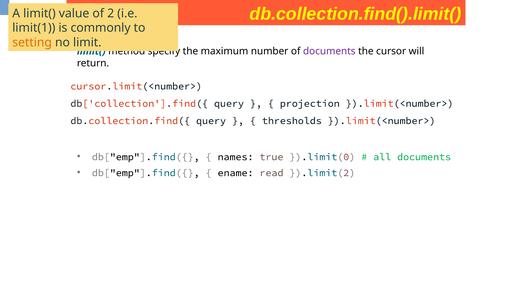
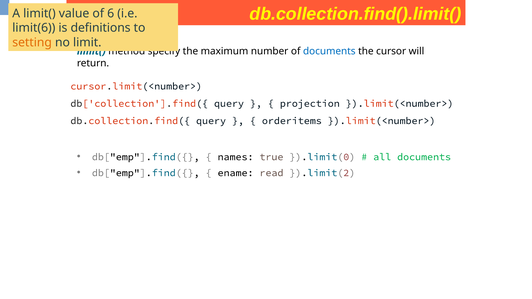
2: 2 -> 6
limit(1: limit(1 -> limit(6
commonly: commonly -> definitions
documents at (329, 51) colour: purple -> blue
thresholds: thresholds -> orderitems
